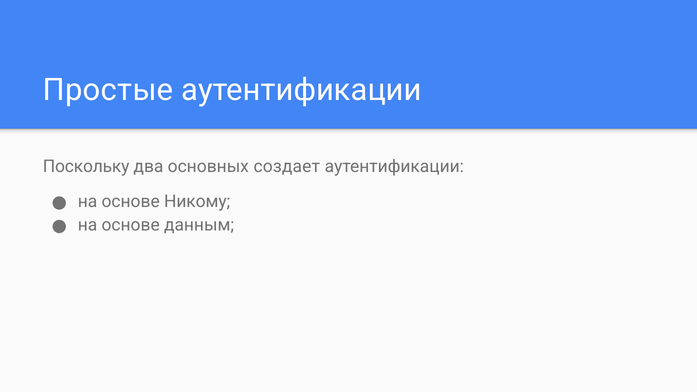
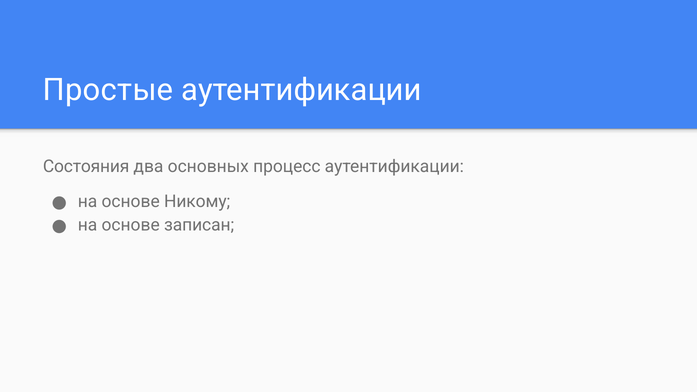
Поскольку: Поскольку -> Состояния
создает: создает -> процесс
данным: данным -> записан
